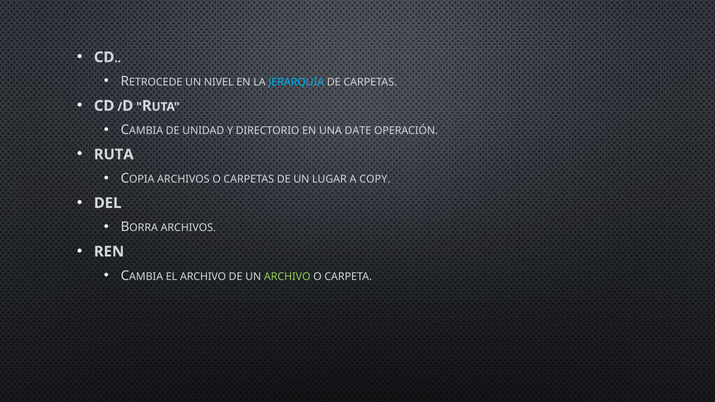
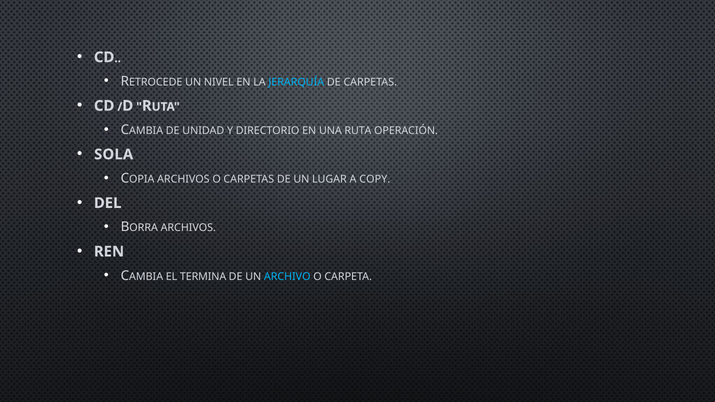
UNA DATE: DATE -> RUTA
RUTA at (114, 154): RUTA -> SOLA
EL ARCHIVO: ARCHIVO -> TERMINA
ARCHIVO at (287, 277) colour: light green -> light blue
